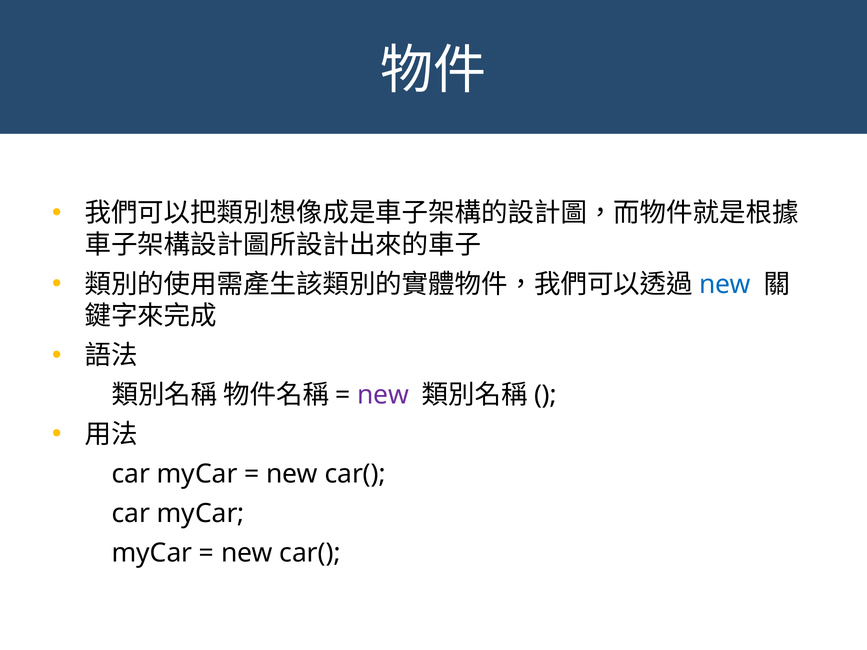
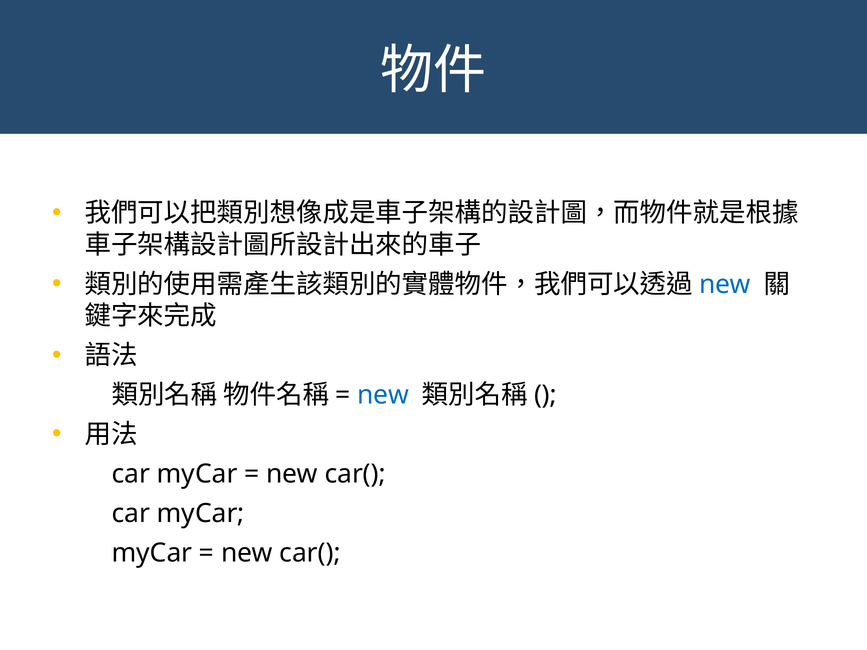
new at (383, 395) colour: purple -> blue
